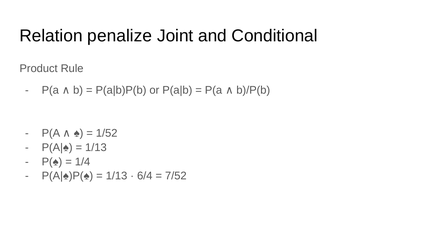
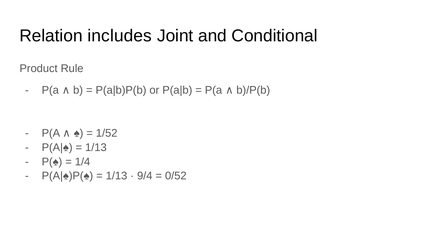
penalize: penalize -> includes
6/4: 6/4 -> 9/4
7/52: 7/52 -> 0/52
